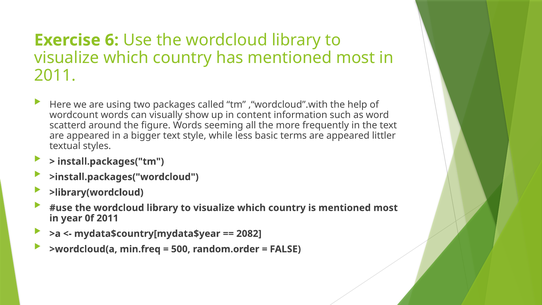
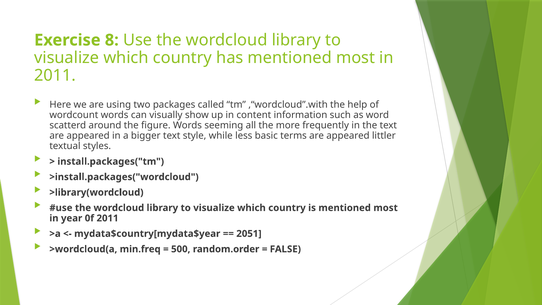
6: 6 -> 8
2082: 2082 -> 2051
